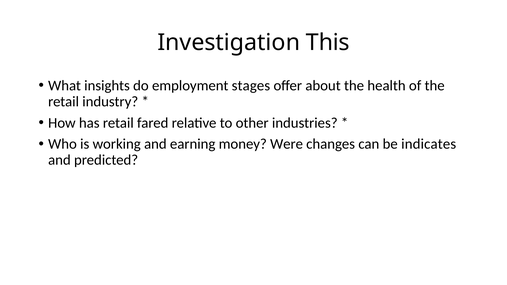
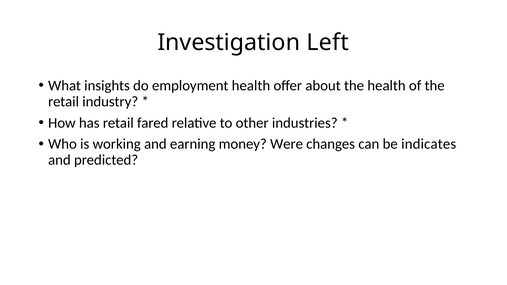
This: This -> Left
employment stages: stages -> health
